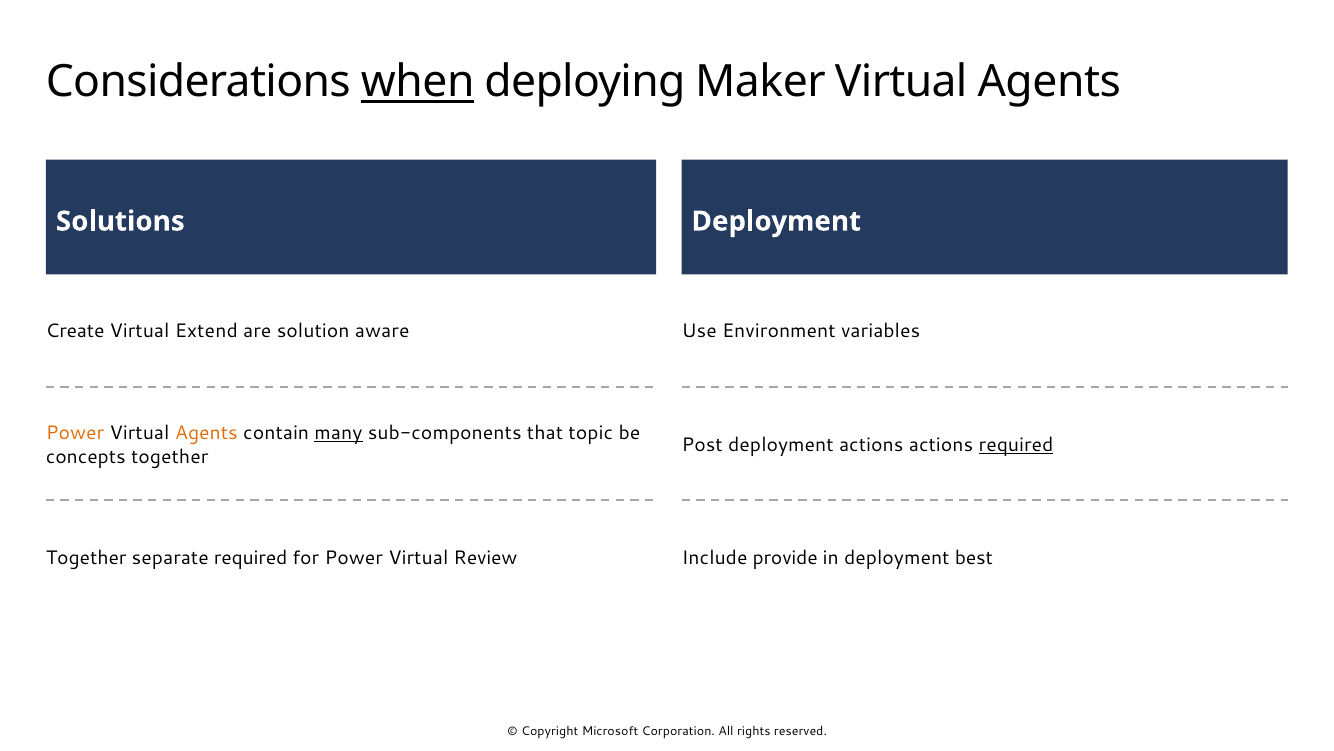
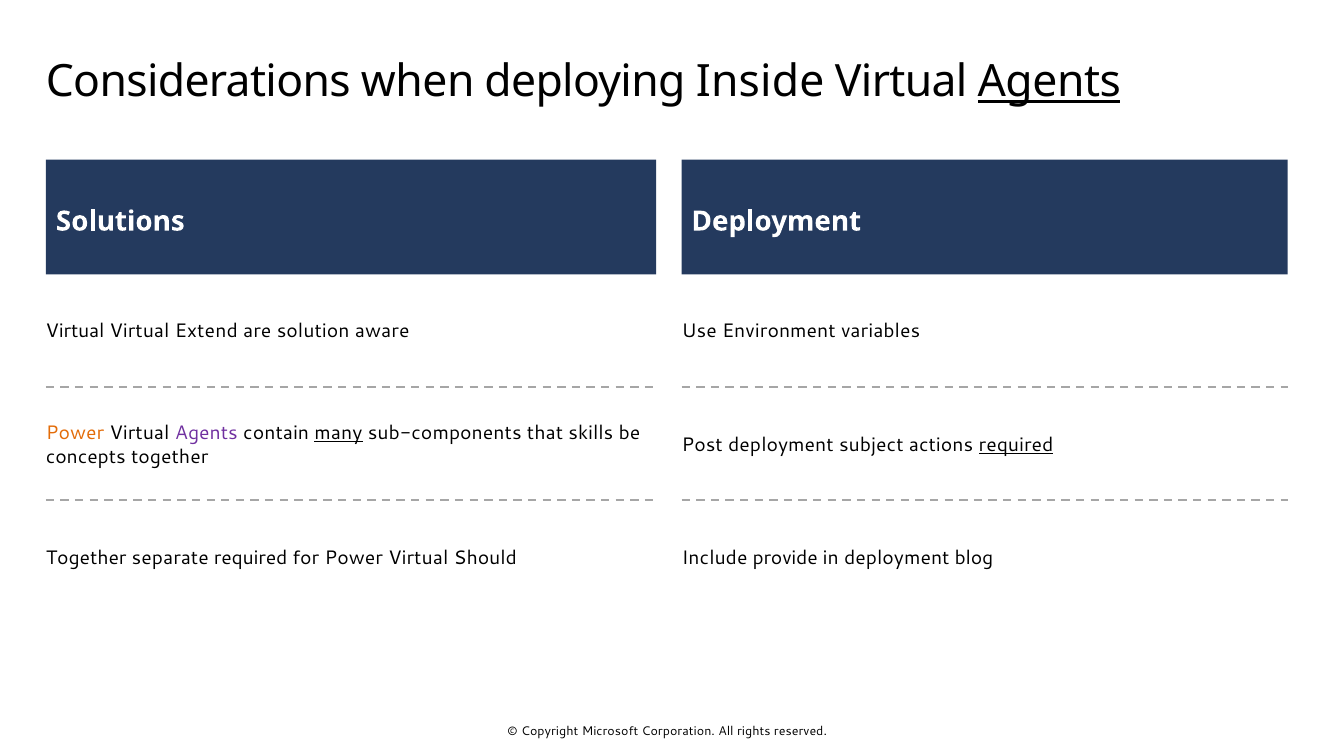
when underline: present -> none
Maker: Maker -> Inside
Agents at (1049, 82) underline: none -> present
Create at (75, 331): Create -> Virtual
Agents at (206, 433) colour: orange -> purple
topic: topic -> skills
deployment actions: actions -> subject
Review: Review -> Should
best: best -> blog
